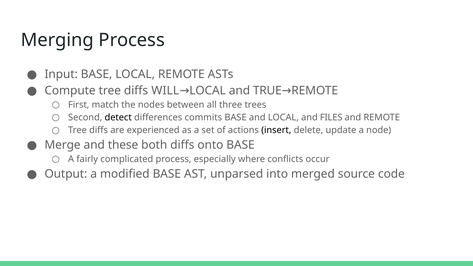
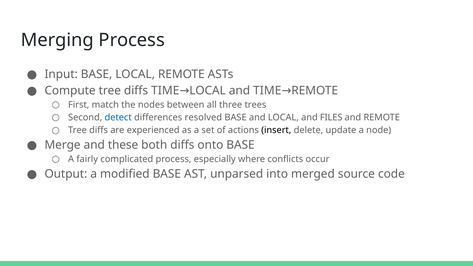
diffs WILL: WILL -> TIME
and TRUE: TRUE -> TIME
detect colour: black -> blue
commits: commits -> resolved
